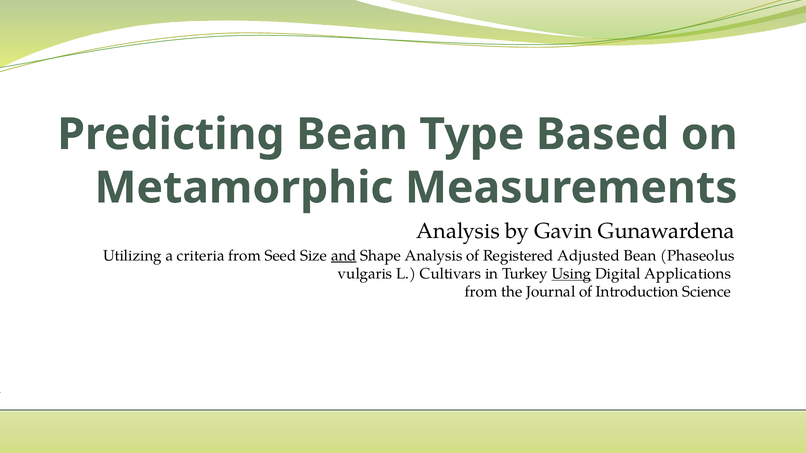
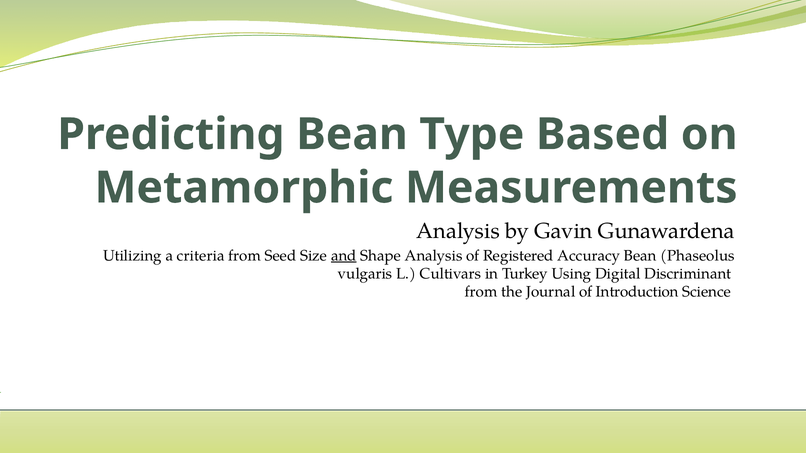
Adjusted: Adjusted -> Accuracy
Using underline: present -> none
Applications: Applications -> Discriminant
